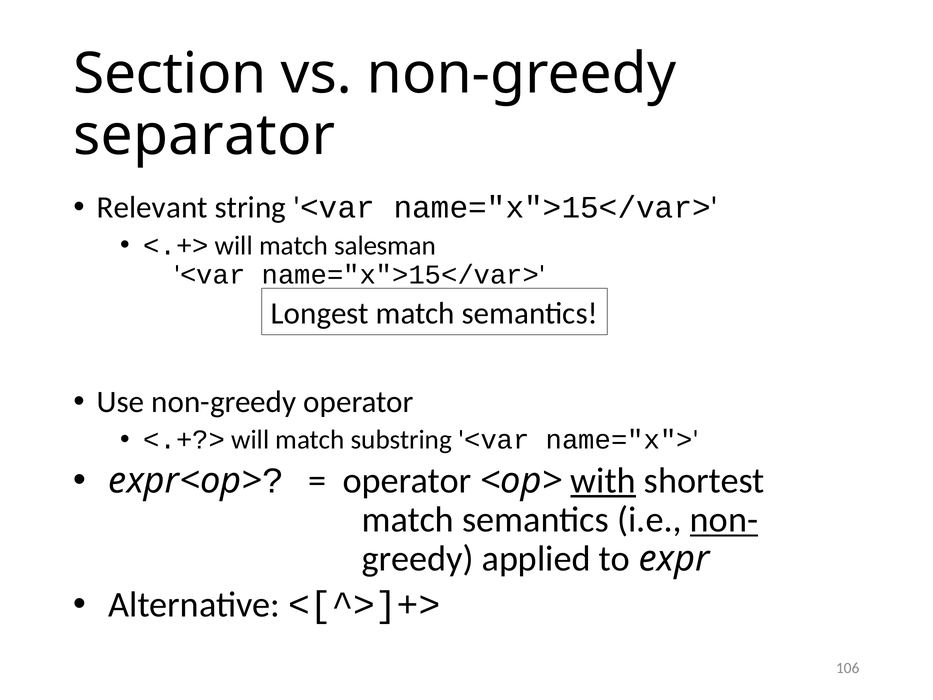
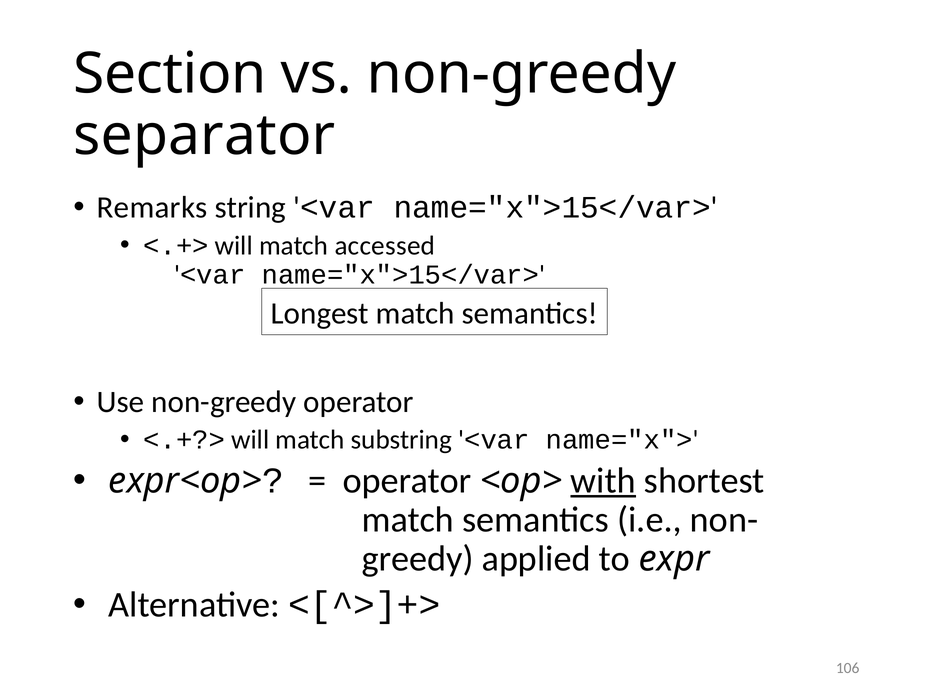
Relevant: Relevant -> Remarks
salesman: salesman -> accessed
non- underline: present -> none
